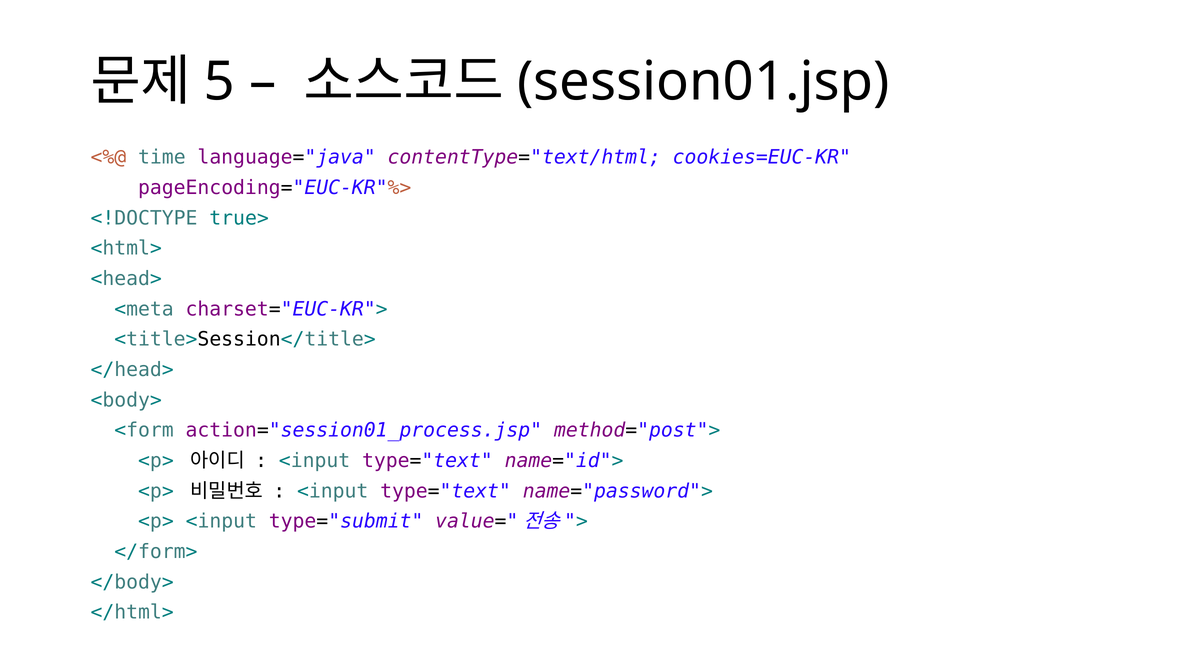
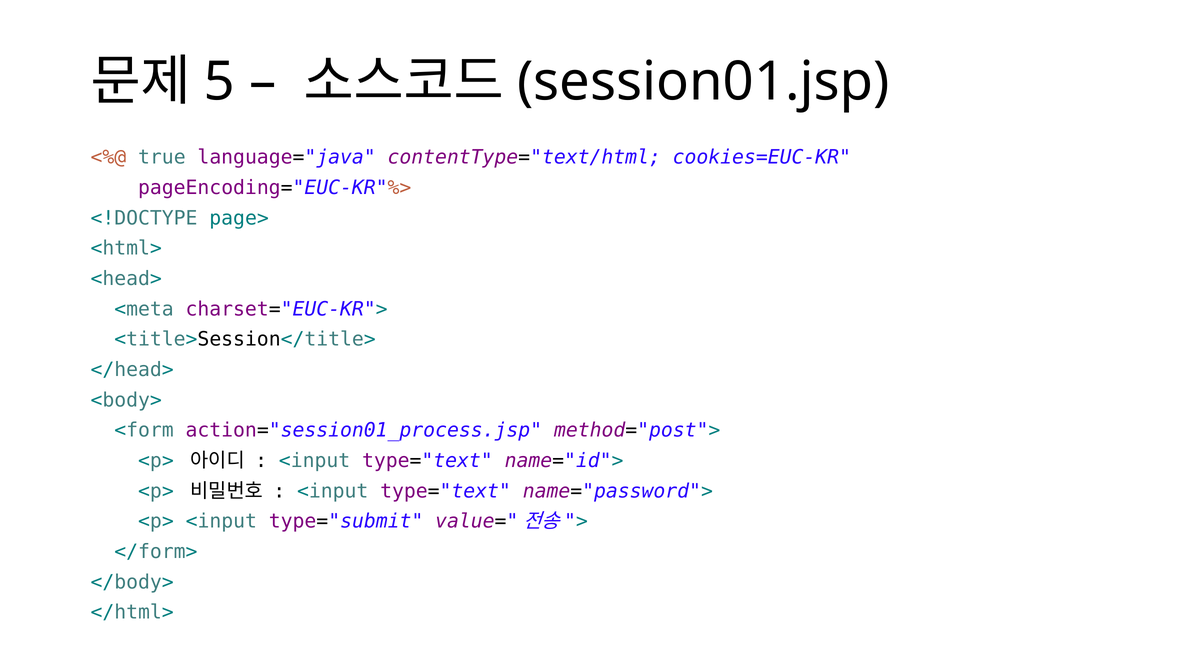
time: time -> true
true>: true> -> page>
